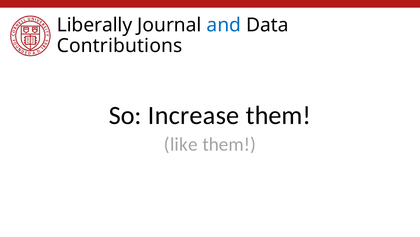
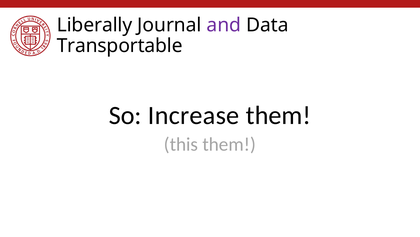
and colour: blue -> purple
Contributions: Contributions -> Transportable
like: like -> this
